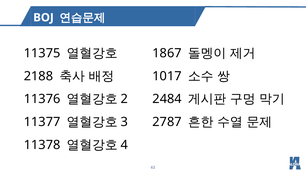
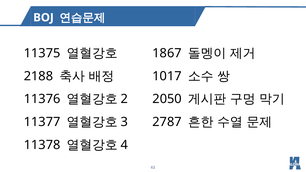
2484: 2484 -> 2050
